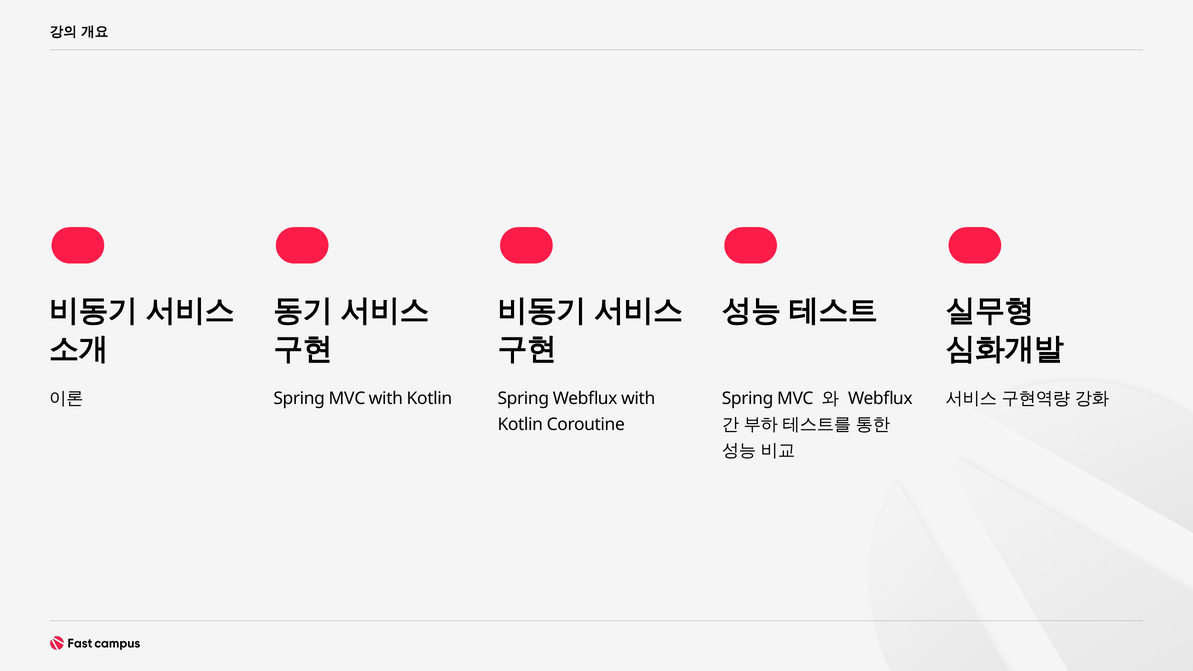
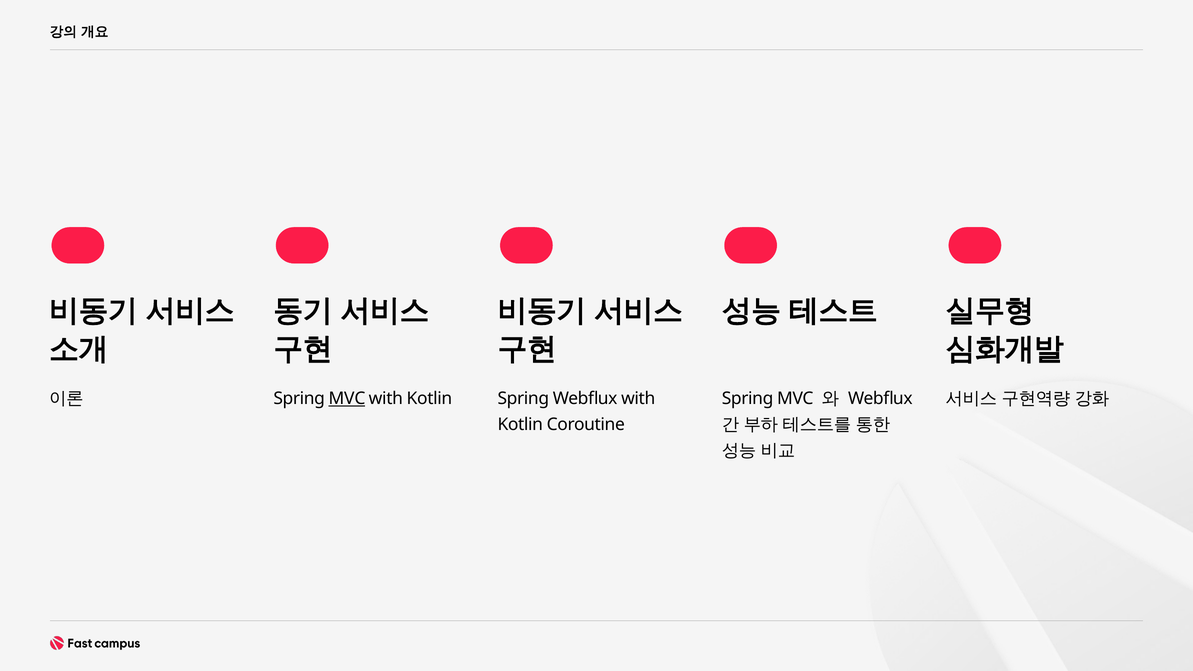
MVC at (347, 399) underline: none -> present
